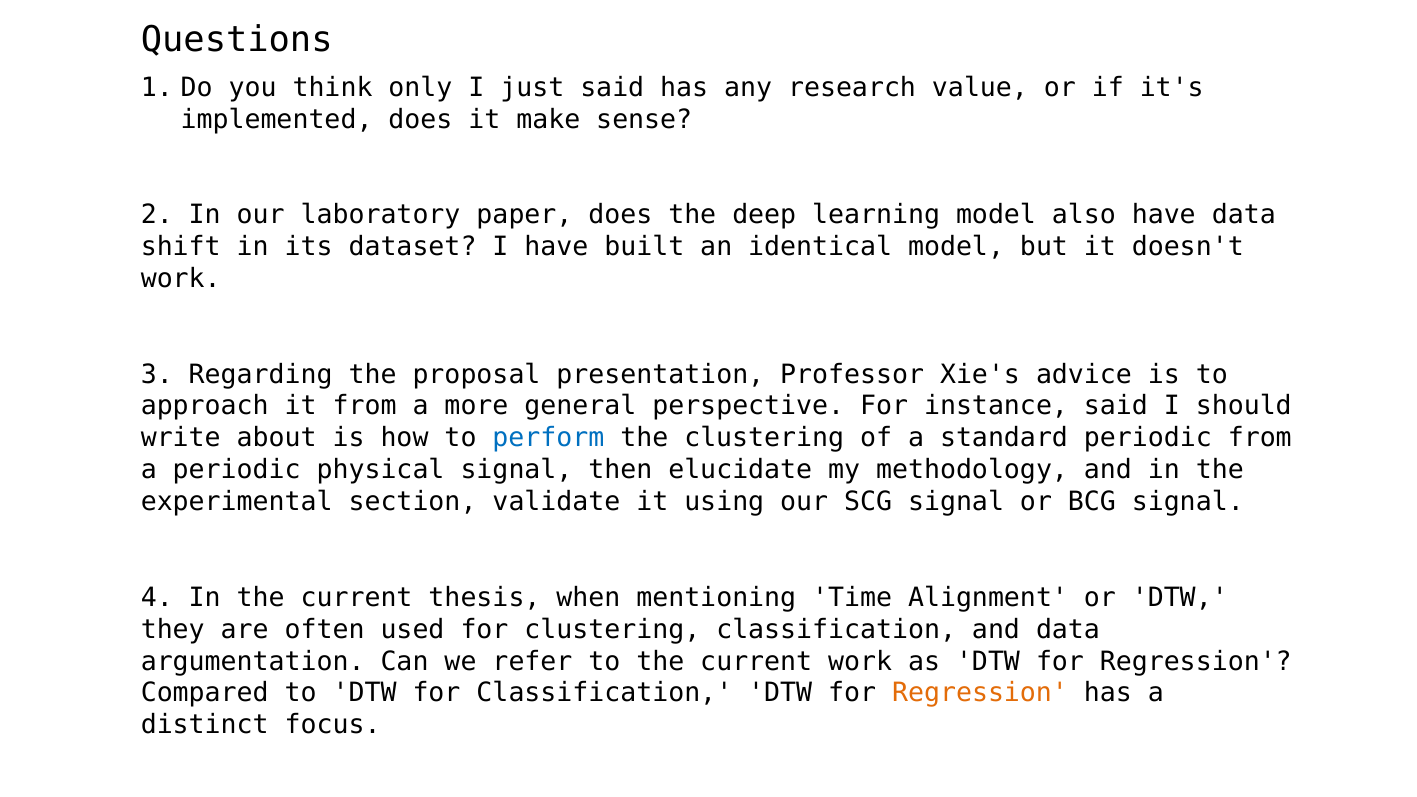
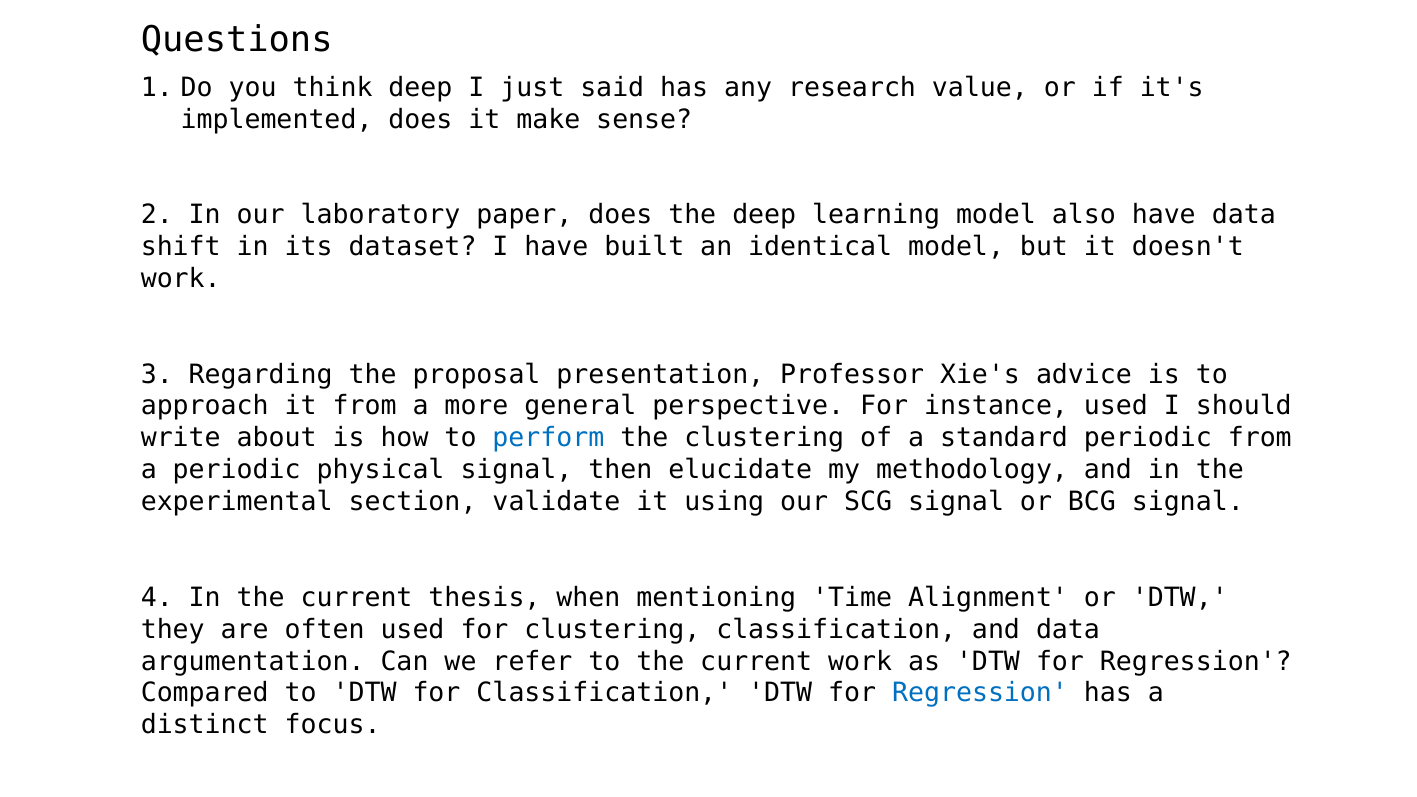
think only: only -> deep
instance said: said -> used
Regression at (980, 693) colour: orange -> blue
